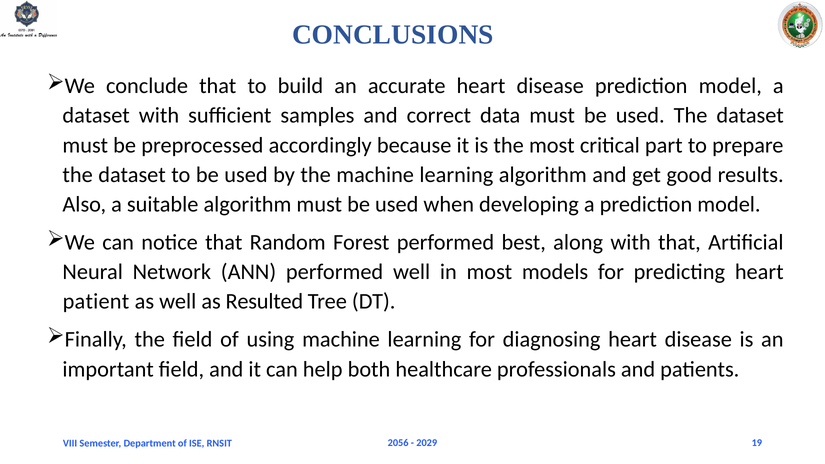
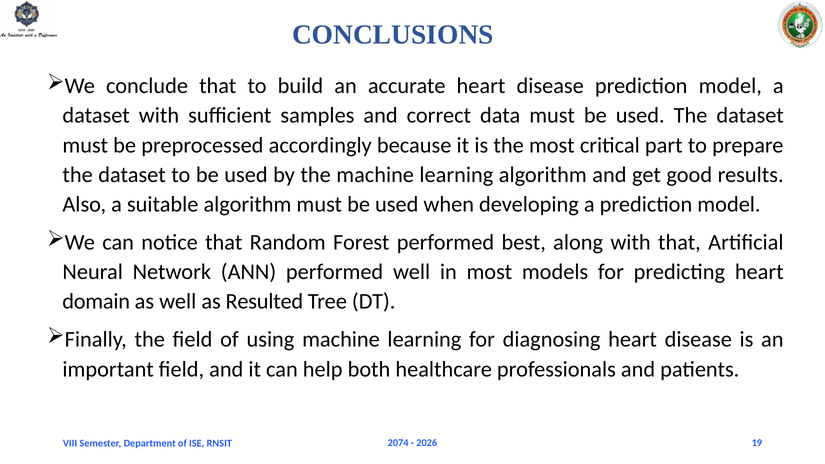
patient: patient -> domain
2056: 2056 -> 2074
2029: 2029 -> 2026
